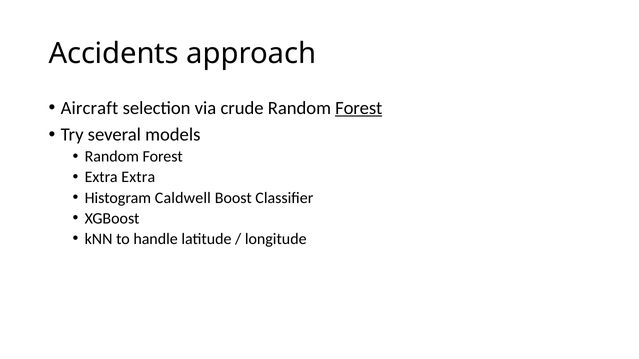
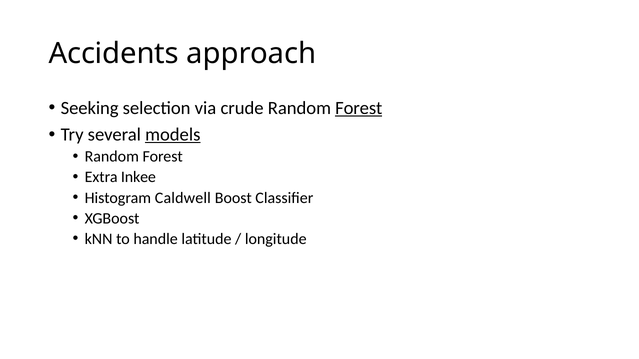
Aircraft: Aircraft -> Seeking
models underline: none -> present
Extra Extra: Extra -> Inkee
